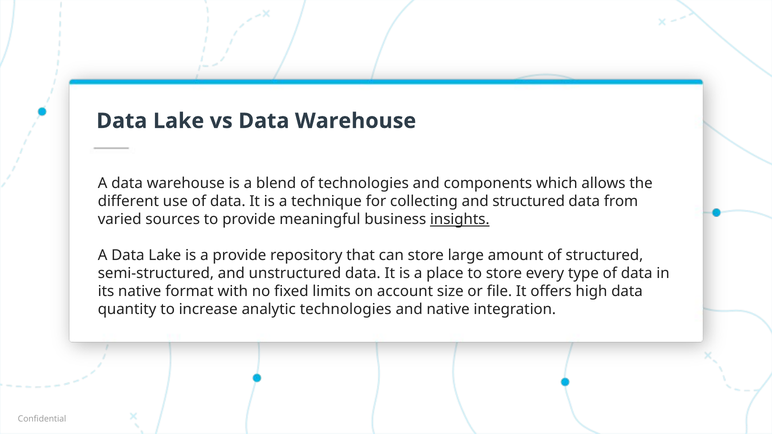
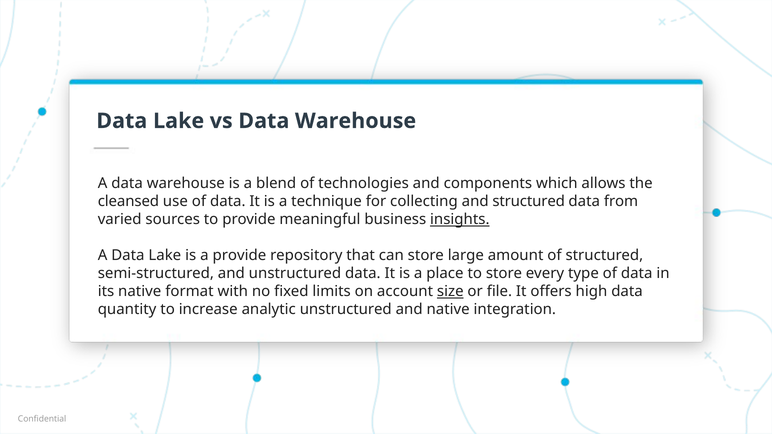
different: different -> cleansed
size underline: none -> present
analytic technologies: technologies -> unstructured
